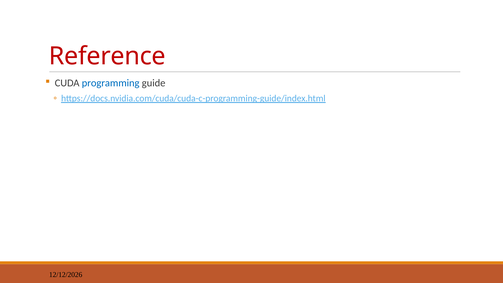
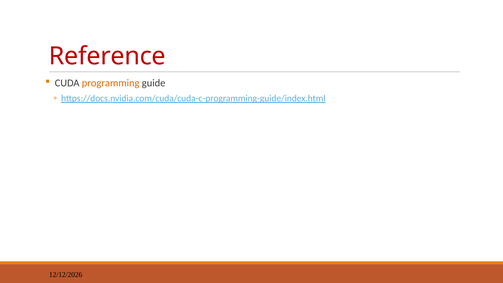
programming colour: blue -> orange
